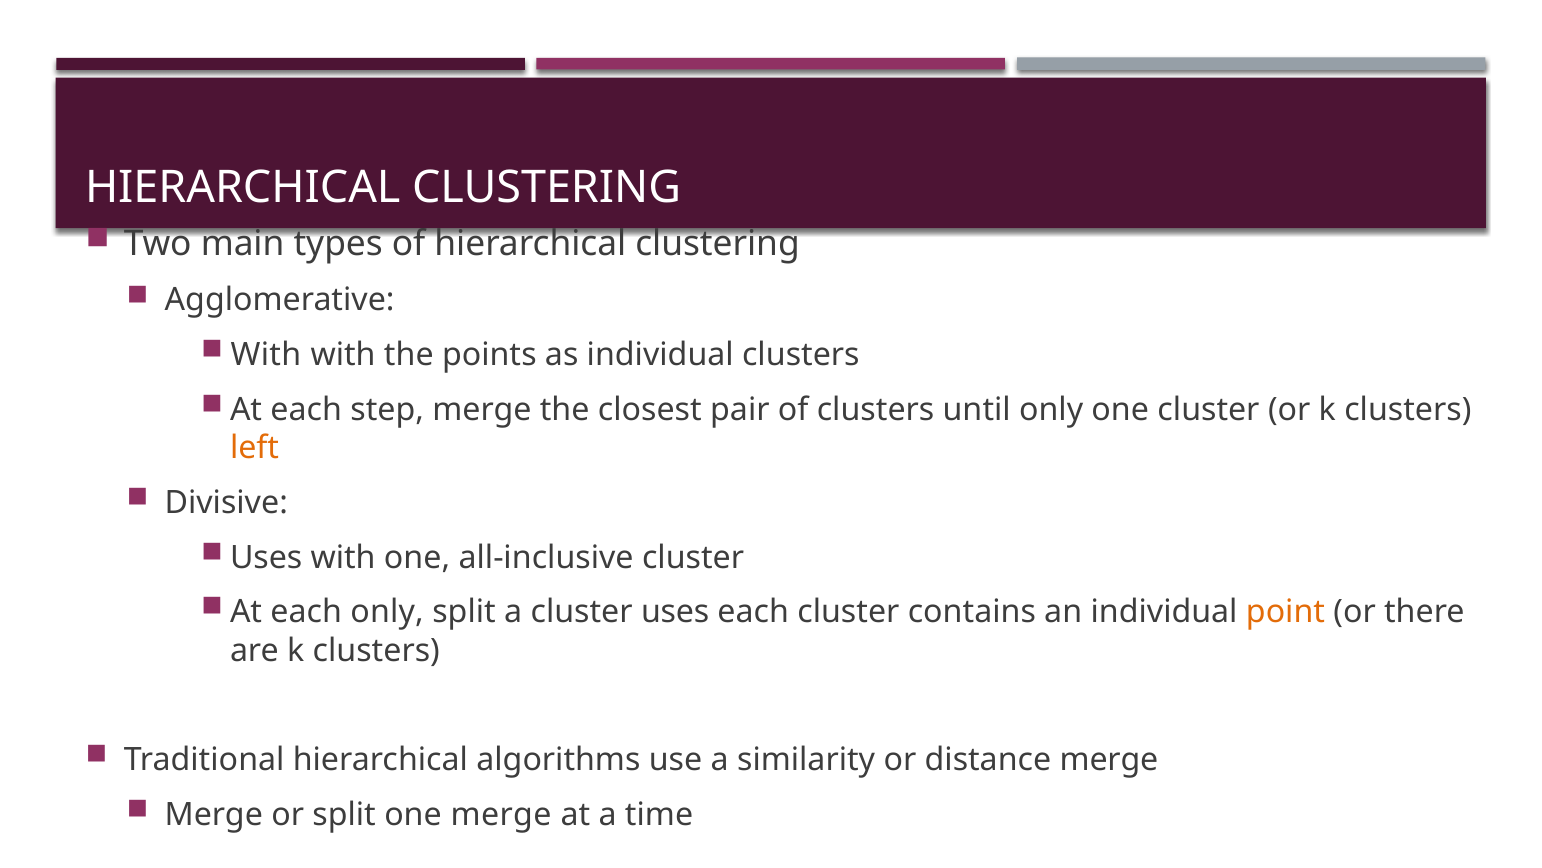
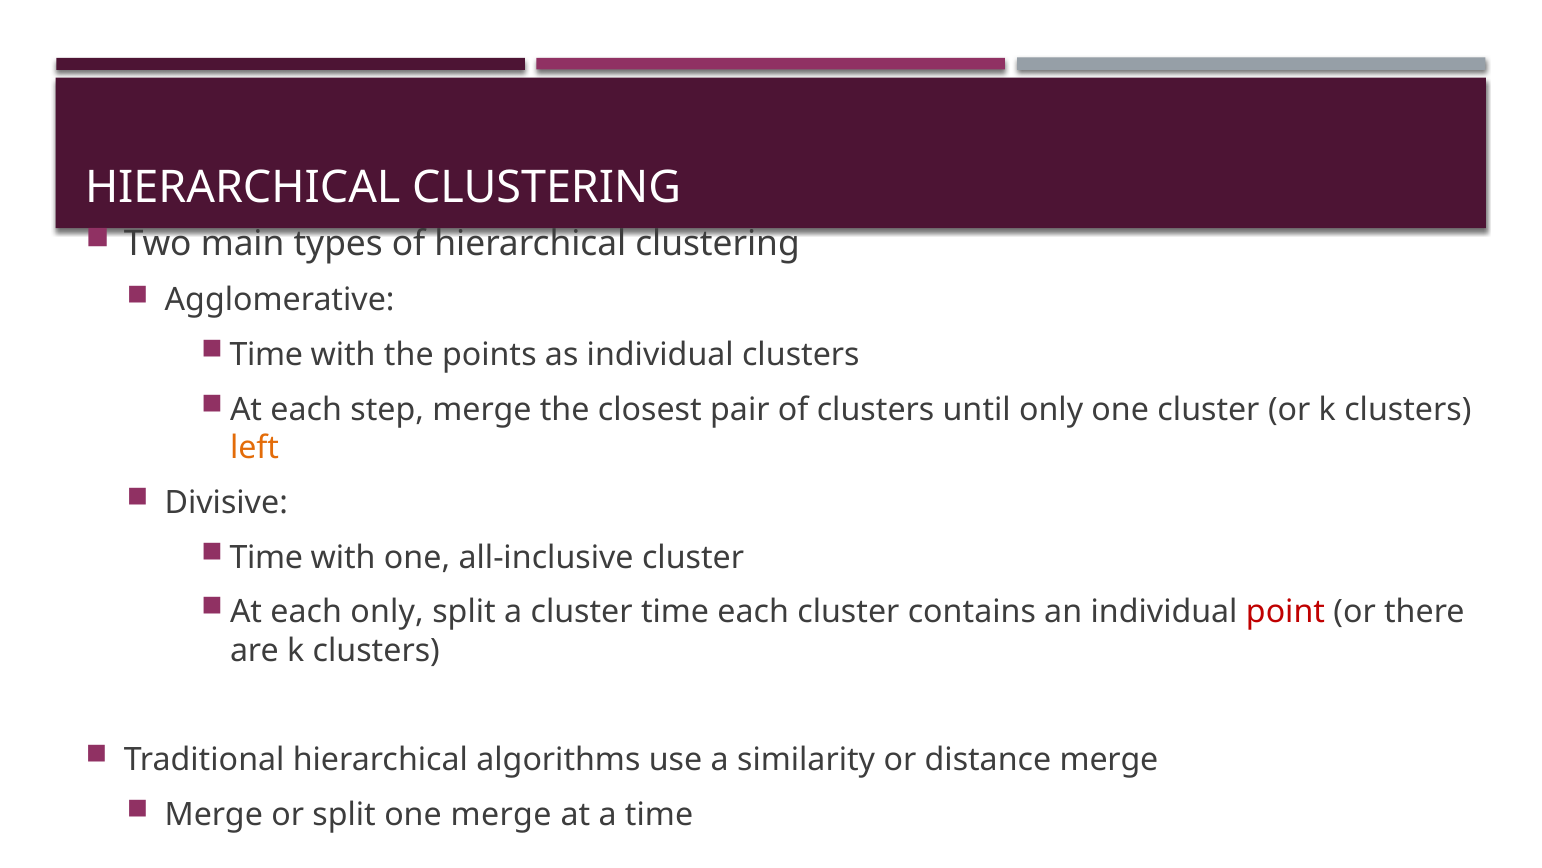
With at (266, 355): With -> Time
Uses at (266, 557): Uses -> Time
cluster uses: uses -> time
point colour: orange -> red
